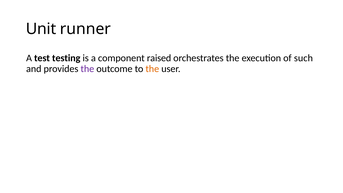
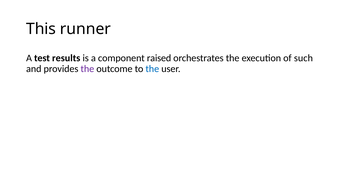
Unit: Unit -> This
testing: testing -> results
the at (152, 69) colour: orange -> blue
